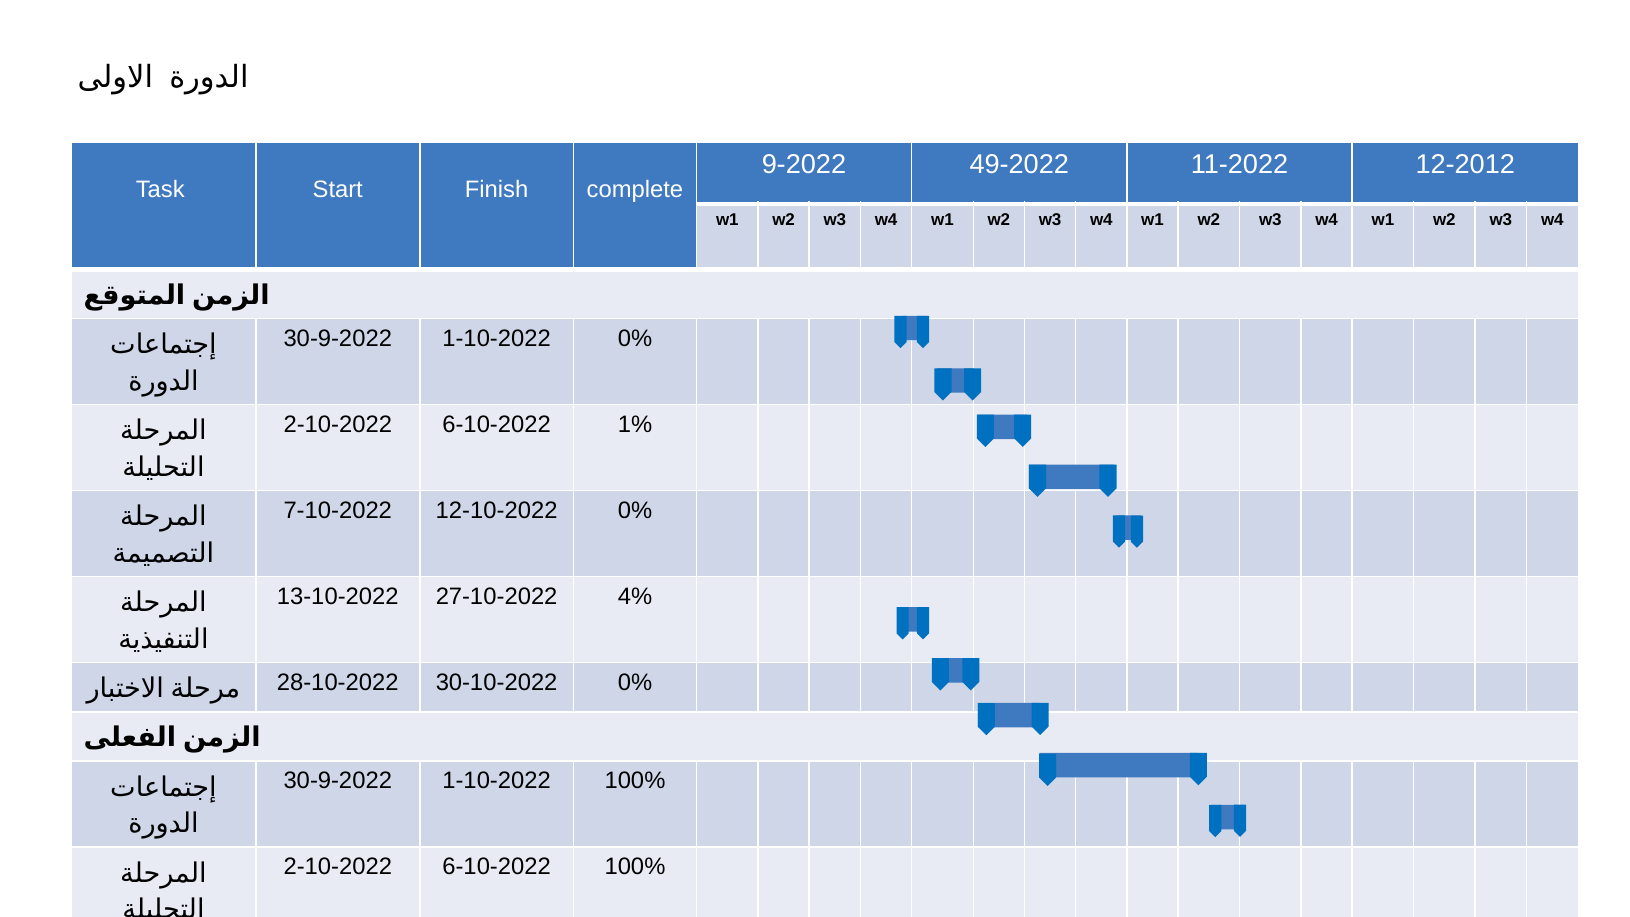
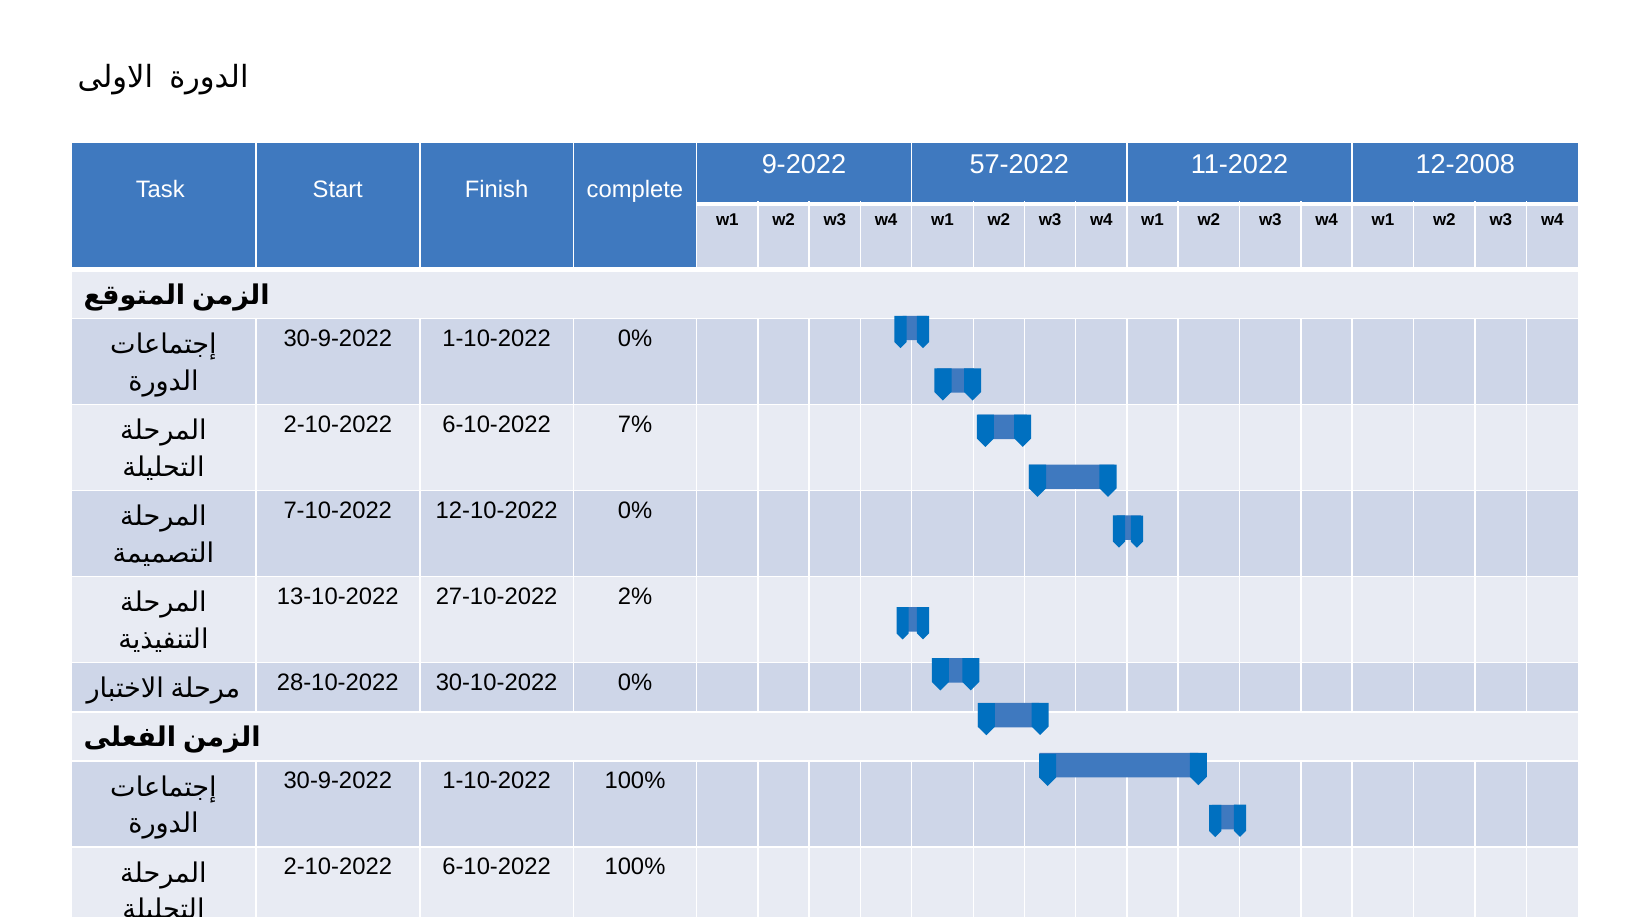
49-2022: 49-2022 -> 57-2022
12-2012: 12-2012 -> 12-2008
1%: 1% -> 7%
4%: 4% -> 2%
